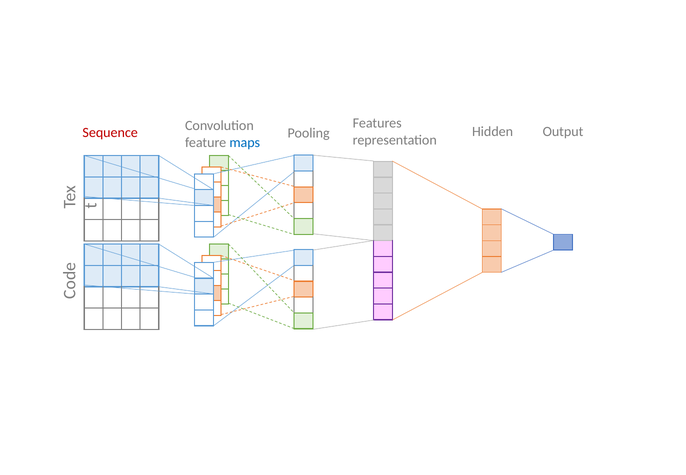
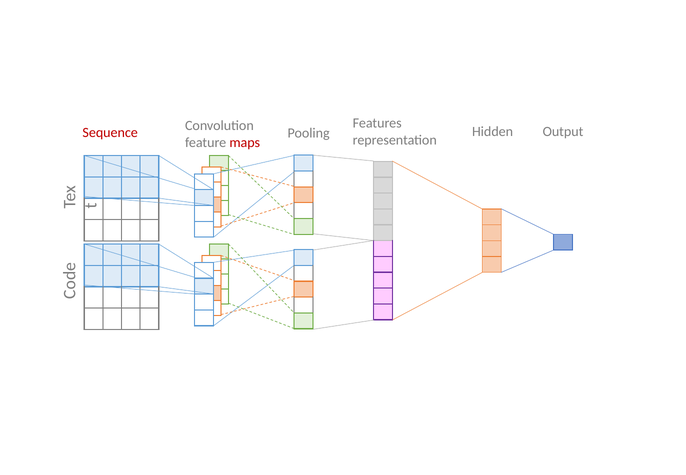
maps colour: blue -> red
